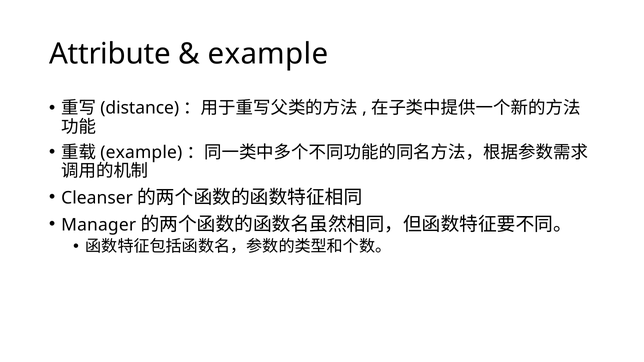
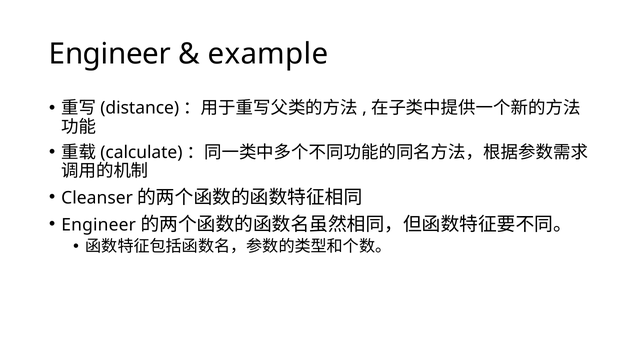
Attribute at (110, 54): Attribute -> Engineer
example at (141, 153): example -> calculate
Manager at (99, 225): Manager -> Engineer
